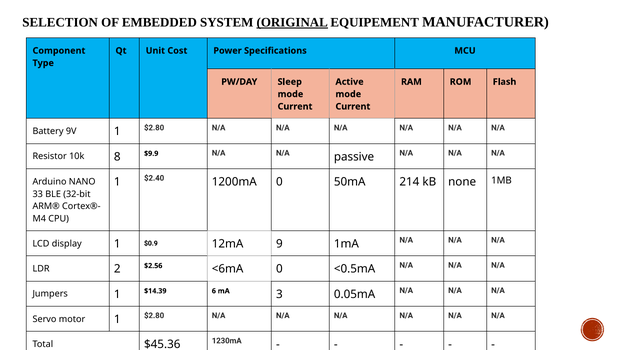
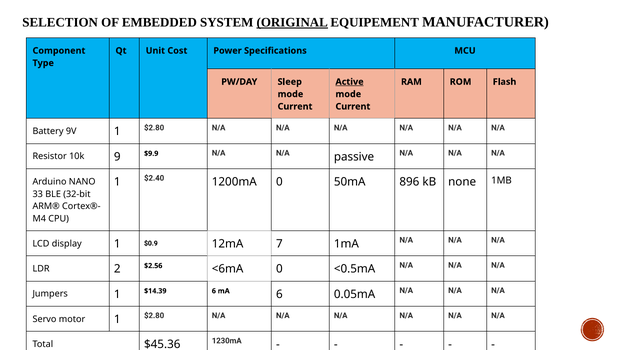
Active underline: none -> present
8: 8 -> 9
214: 214 -> 896
9: 9 -> 7
mA 3: 3 -> 6
